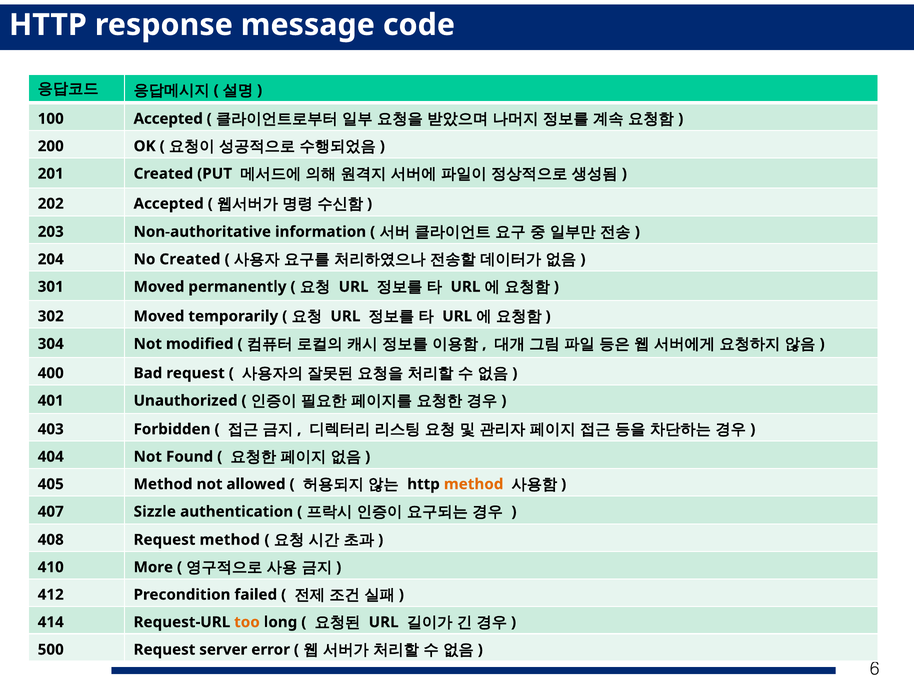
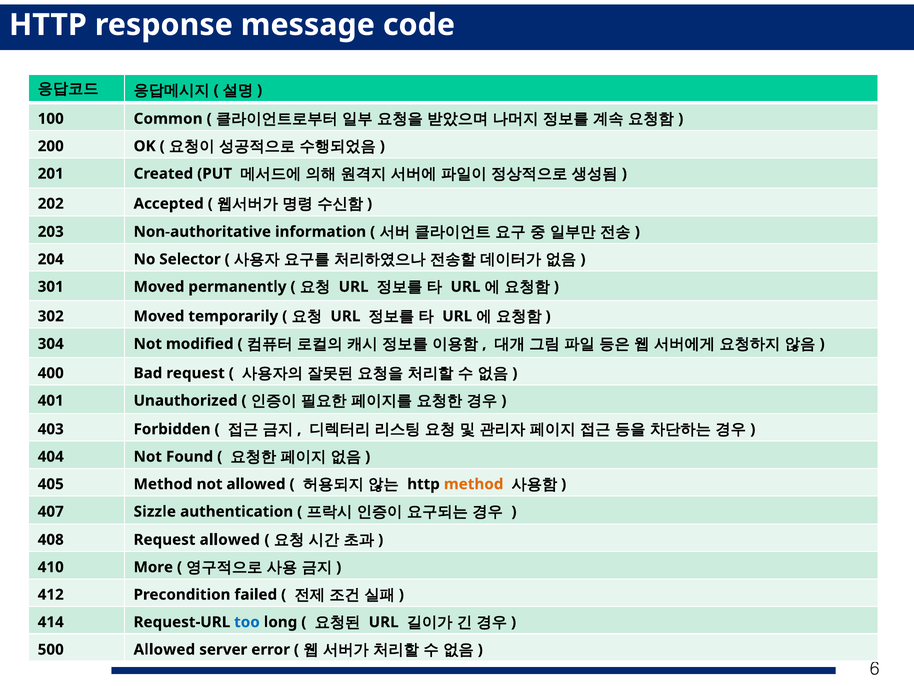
100 Accepted: Accepted -> Common
No Created: Created -> Selector
Request method: method -> allowed
too colour: orange -> blue
500 Request: Request -> Allowed
